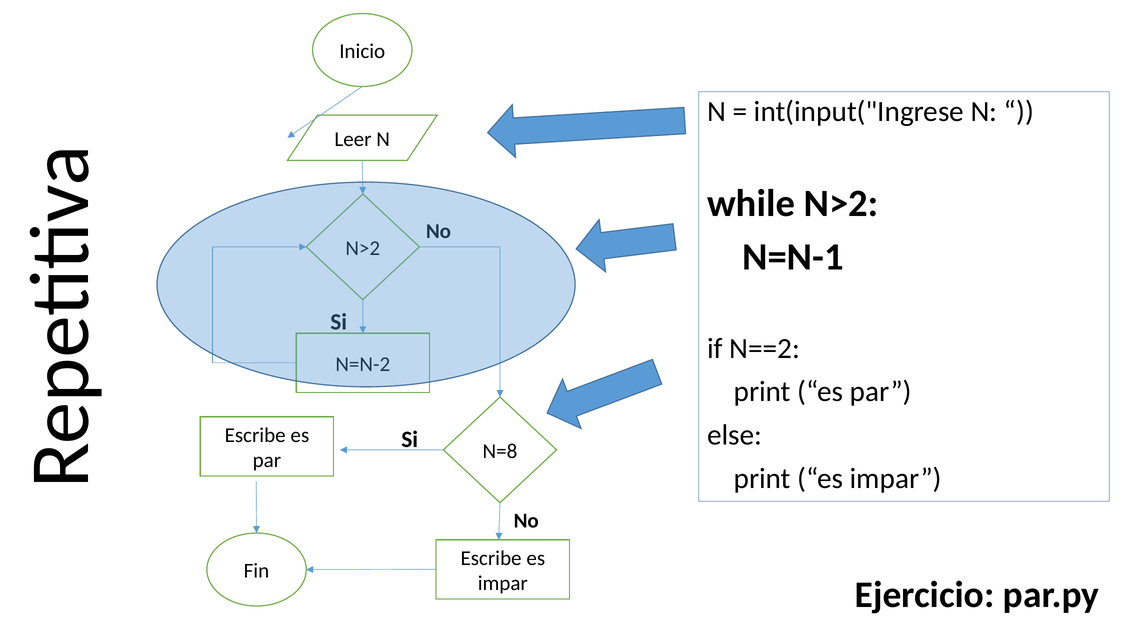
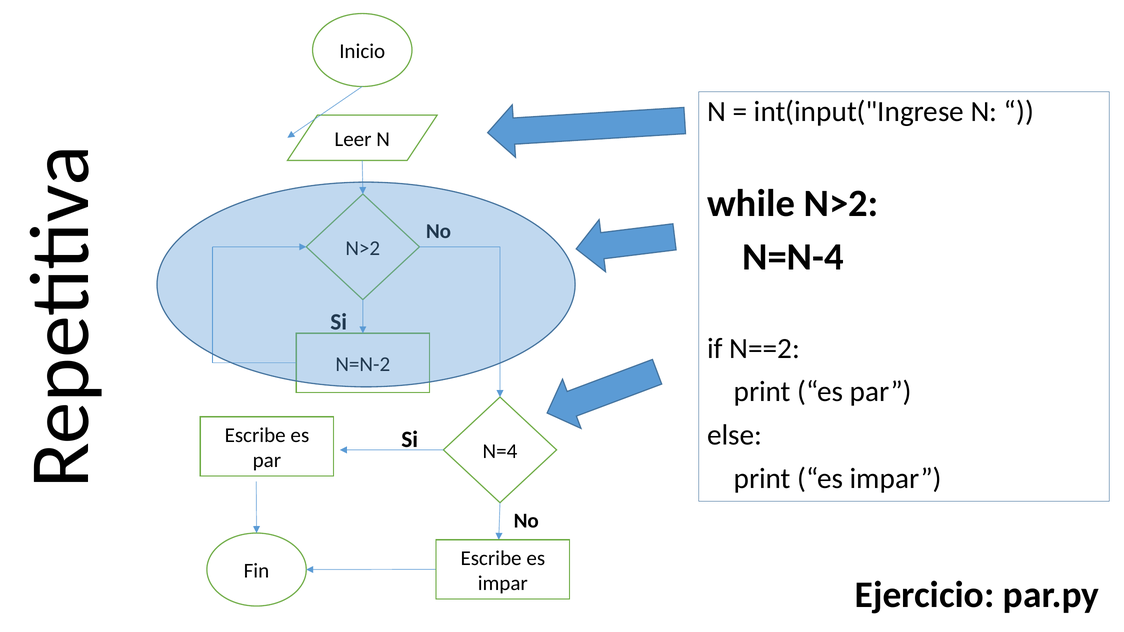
N=N-1: N=N-1 -> N=N-4
N=8: N=8 -> N=4
